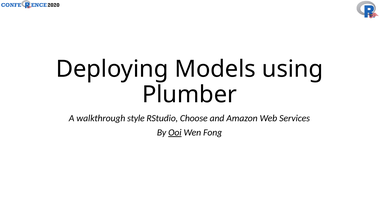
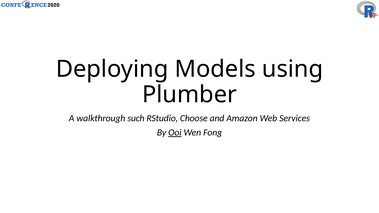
style: style -> such
